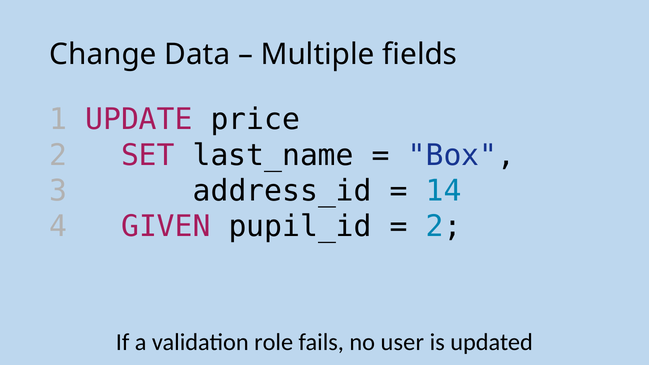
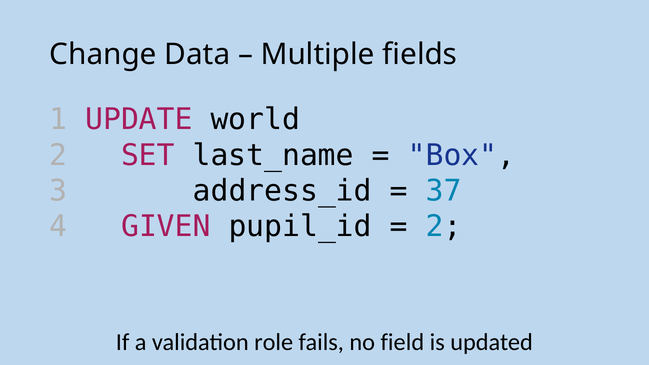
price: price -> world
14: 14 -> 37
user: user -> field
